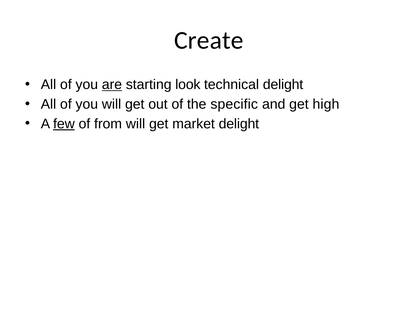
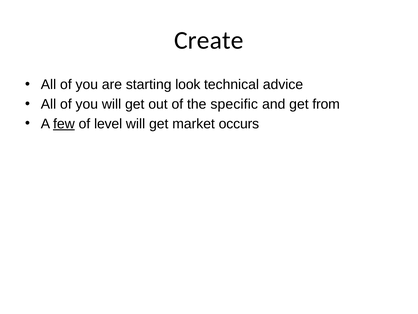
are underline: present -> none
technical delight: delight -> advice
high: high -> from
from: from -> level
market delight: delight -> occurs
